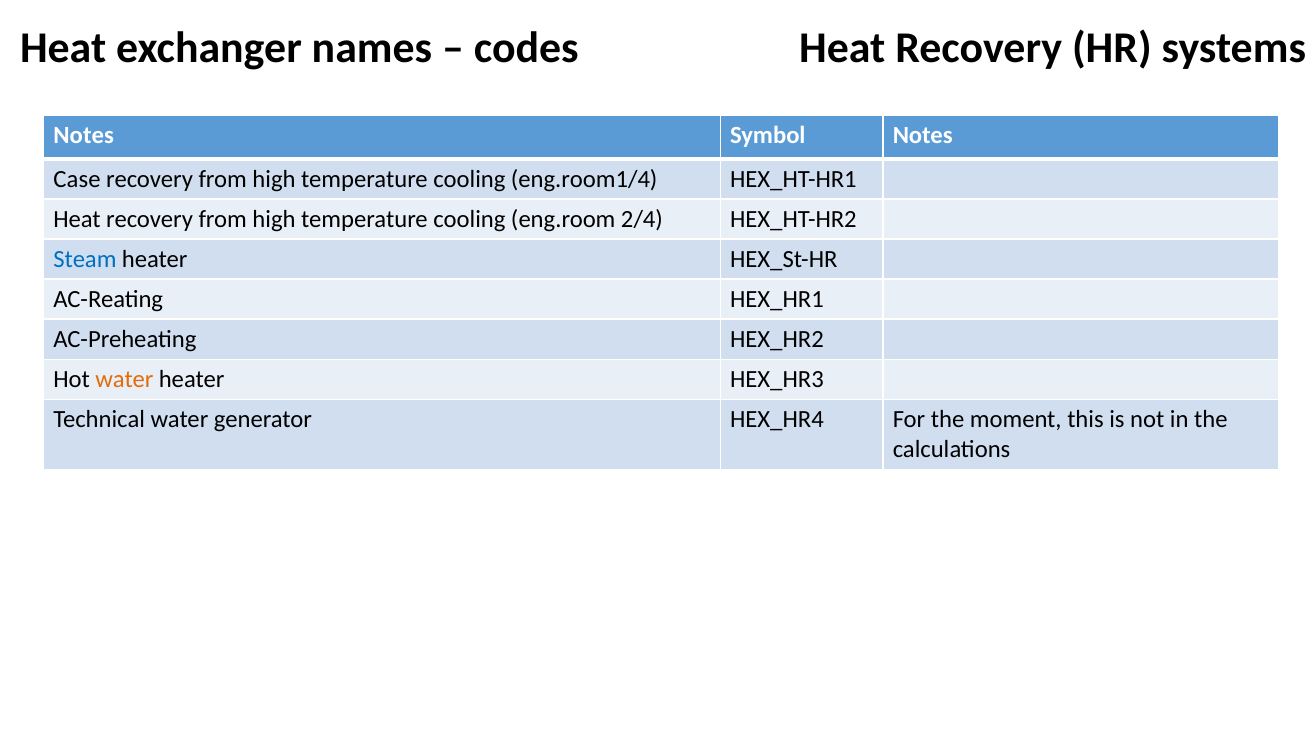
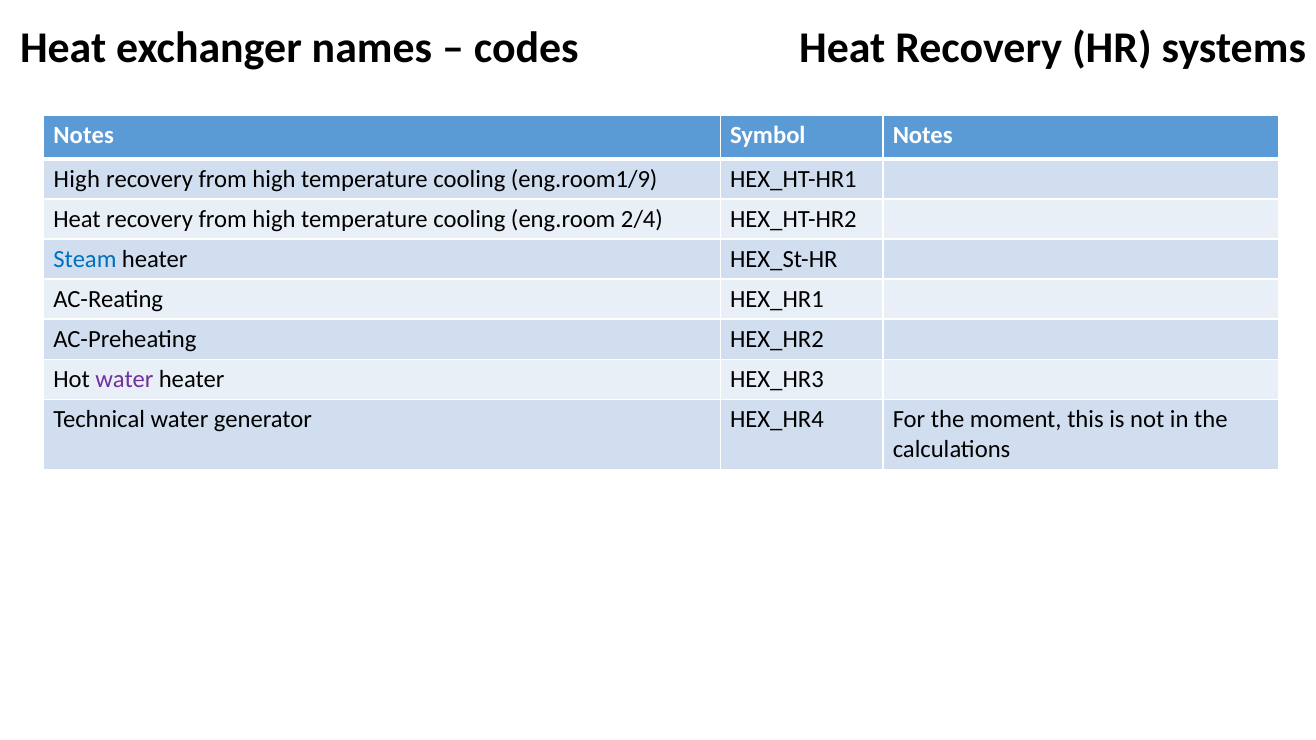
Case at (77, 179): Case -> High
eng.room1/4: eng.room1/4 -> eng.room1/9
water at (124, 380) colour: orange -> purple
